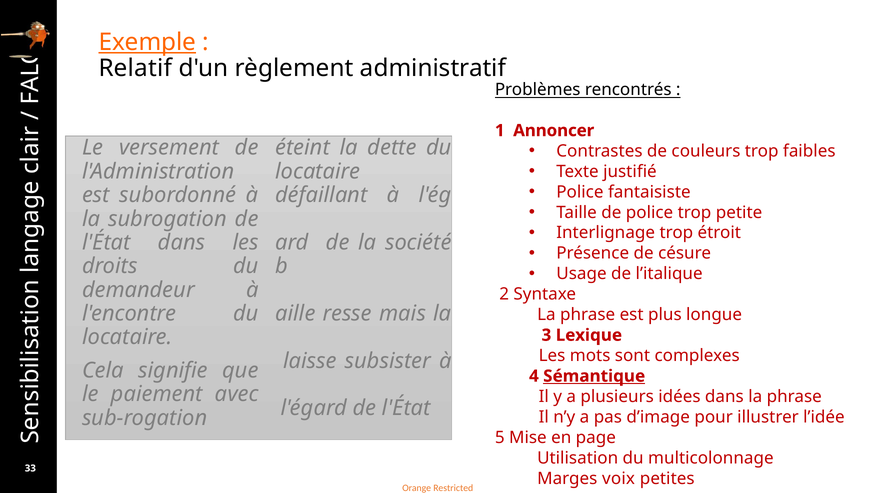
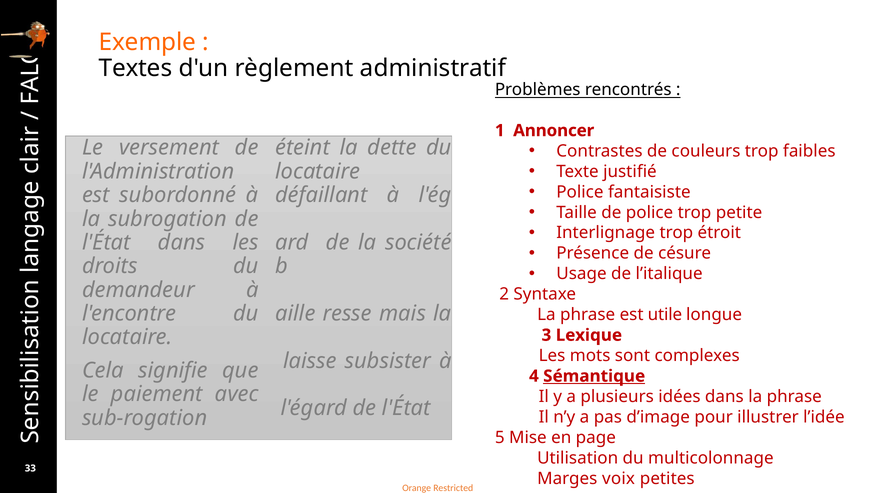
Exemple underline: present -> none
Relatif: Relatif -> Textes
plus: plus -> utile
